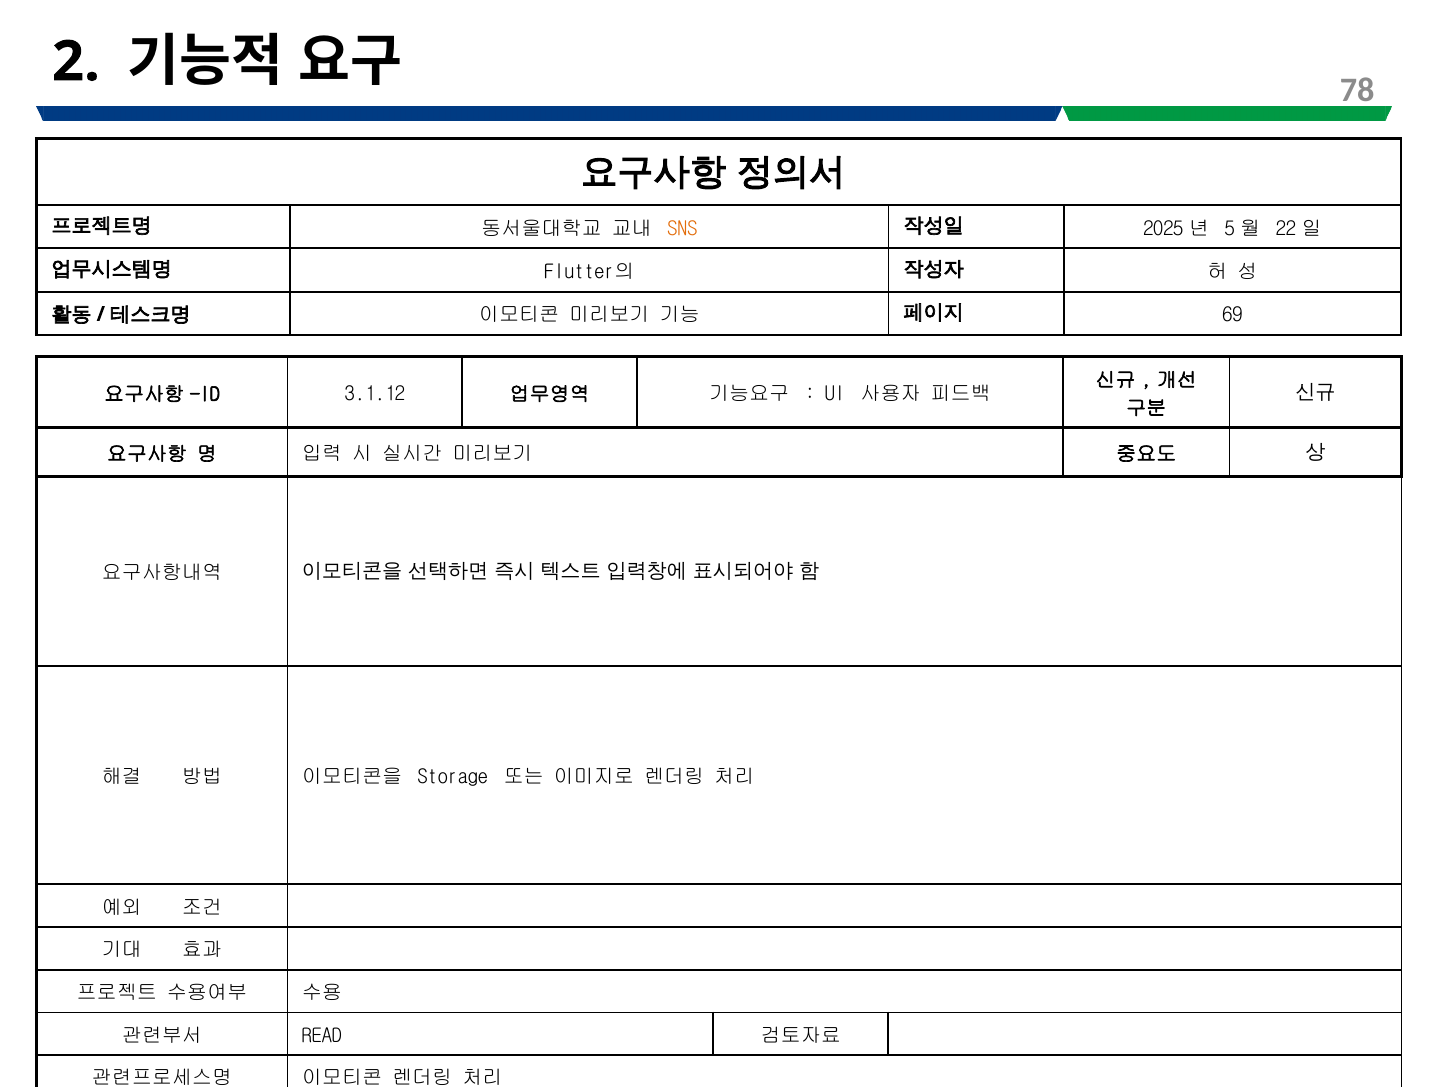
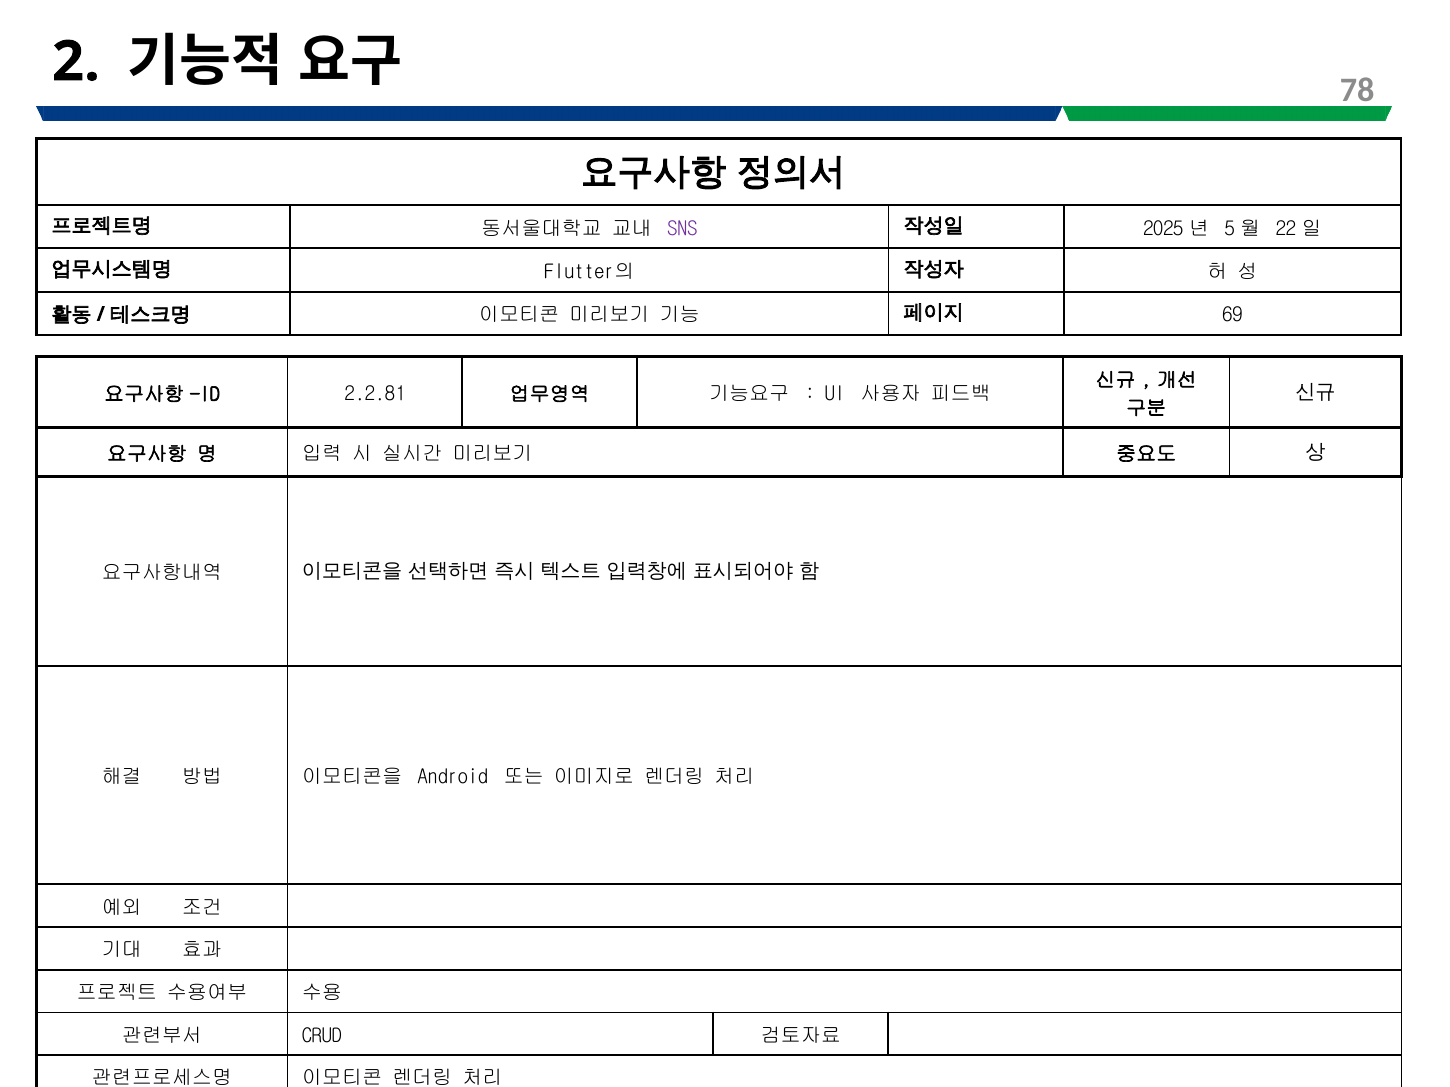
SNS colour: orange -> purple
3.1.12: 3.1.12 -> 2.2.81
Storage: Storage -> Android
READ: READ -> CRUD
